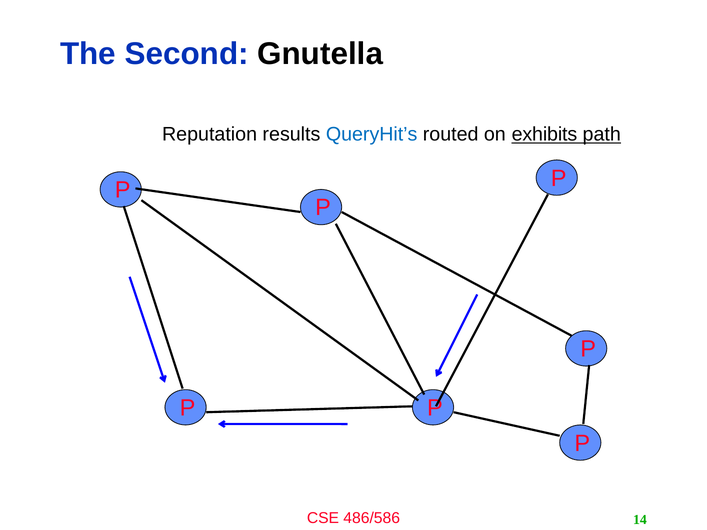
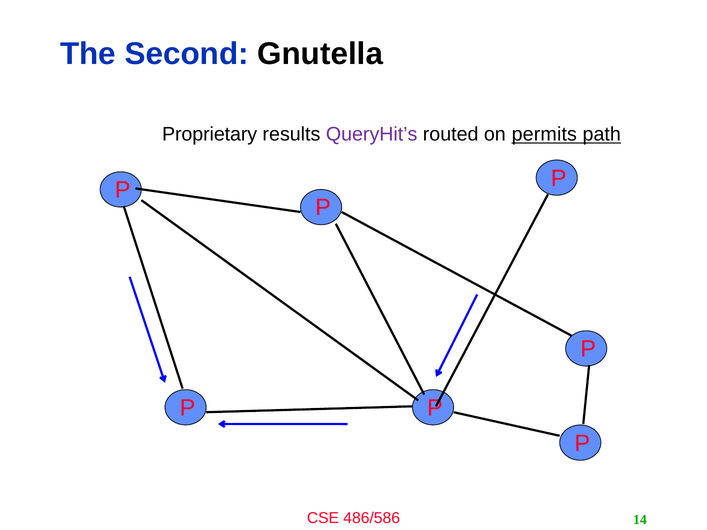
Reputation: Reputation -> Proprietary
QueryHit’s colour: blue -> purple
exhibits: exhibits -> permits
